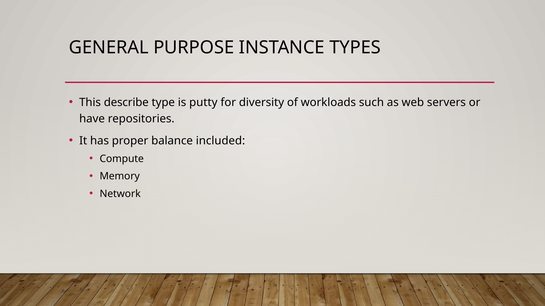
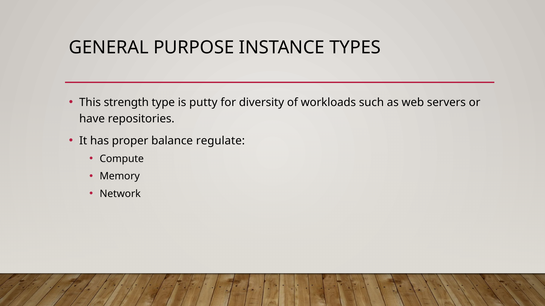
describe: describe -> strength
included: included -> regulate
